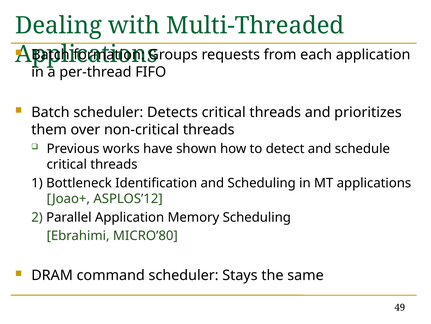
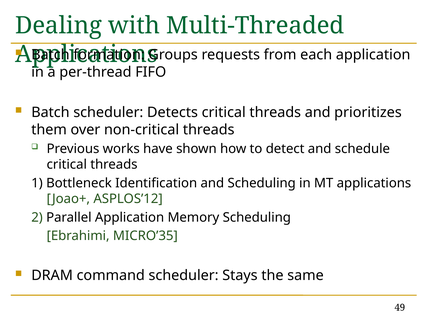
MICRO’80: MICRO’80 -> MICRO’35
